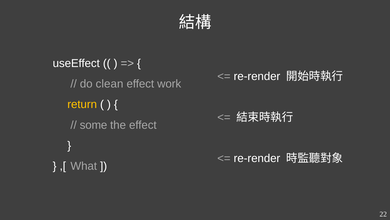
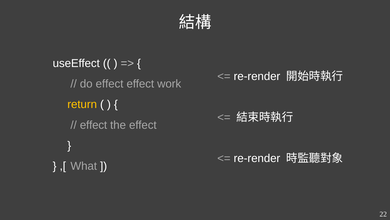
do clean: clean -> effect
some at (94, 125): some -> effect
